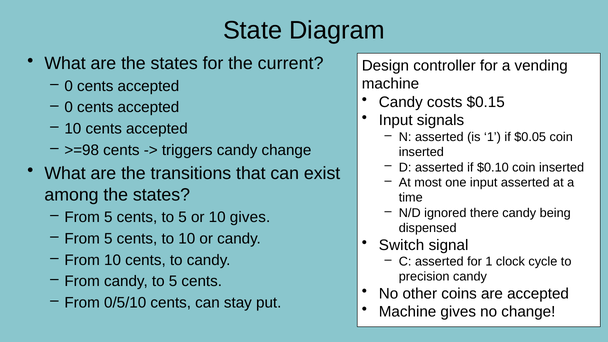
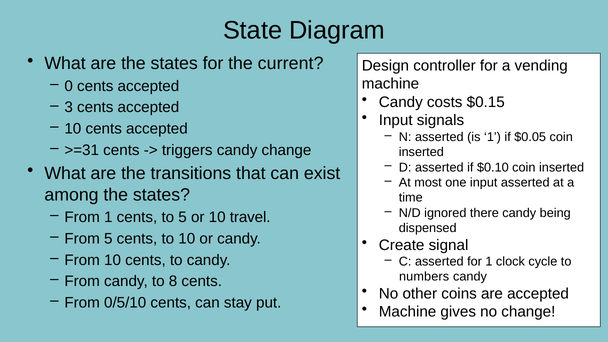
0 at (69, 107): 0 -> 3
>=98: >=98 -> >=31
5 at (108, 217): 5 -> 1
10 gives: gives -> travel
Switch: Switch -> Create
precision: precision -> numbers
candy to 5: 5 -> 8
